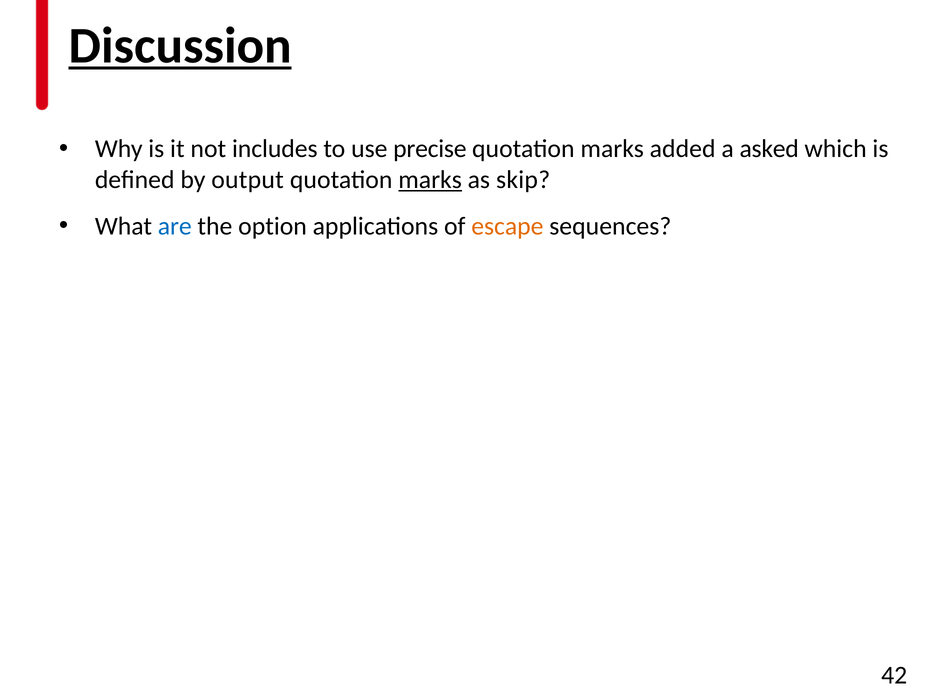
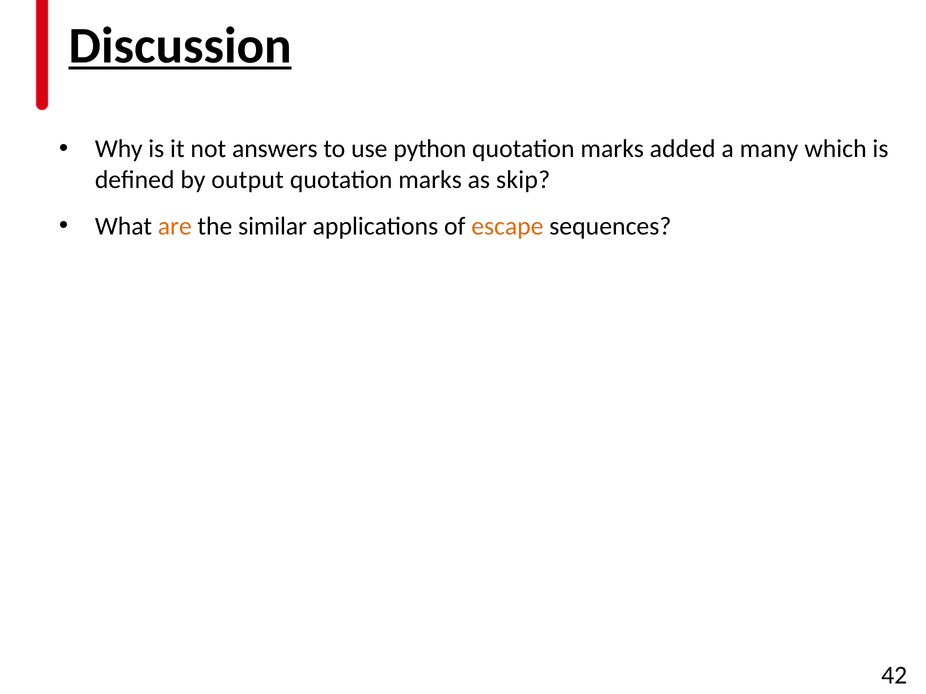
includes: includes -> answers
precise: precise -> python
asked: asked -> many
marks at (430, 180) underline: present -> none
are colour: blue -> orange
option: option -> similar
